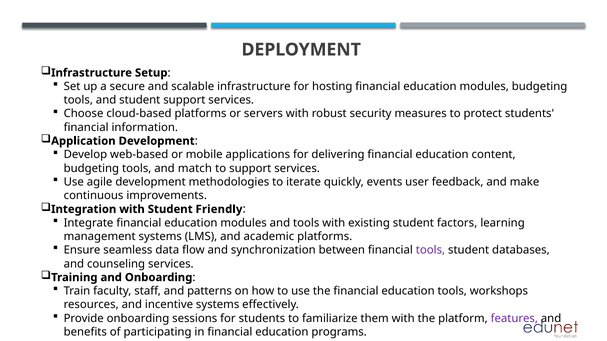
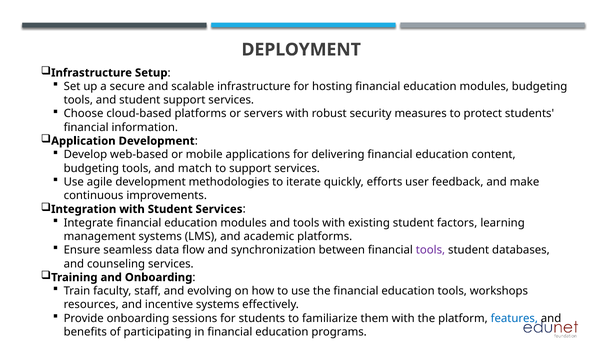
events: events -> efforts
Student Friendly: Friendly -> Services
patterns: patterns -> evolving
features colour: purple -> blue
